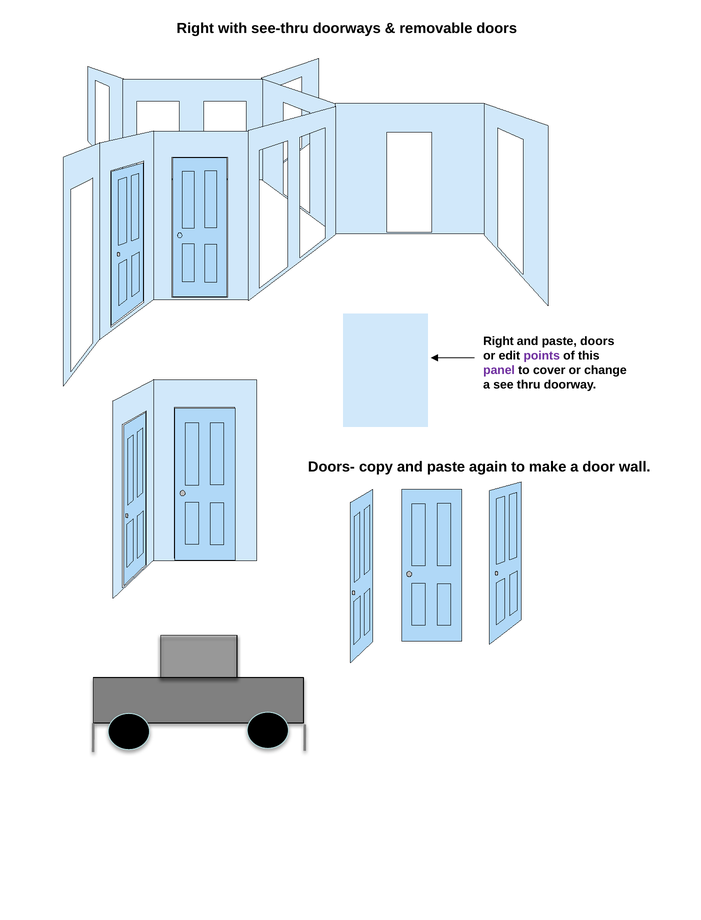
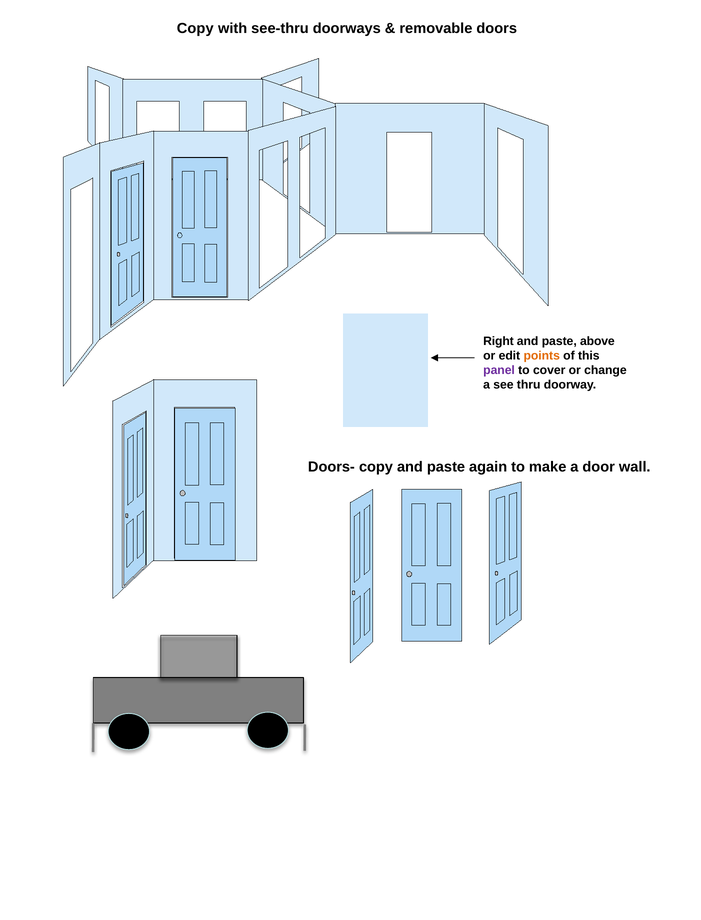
Right at (195, 29): Right -> Copy
paste doors: doors -> above
points colour: purple -> orange
